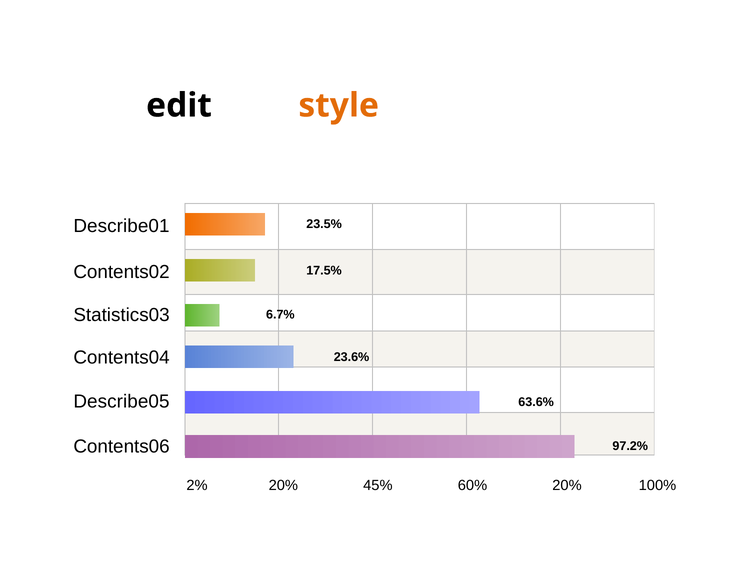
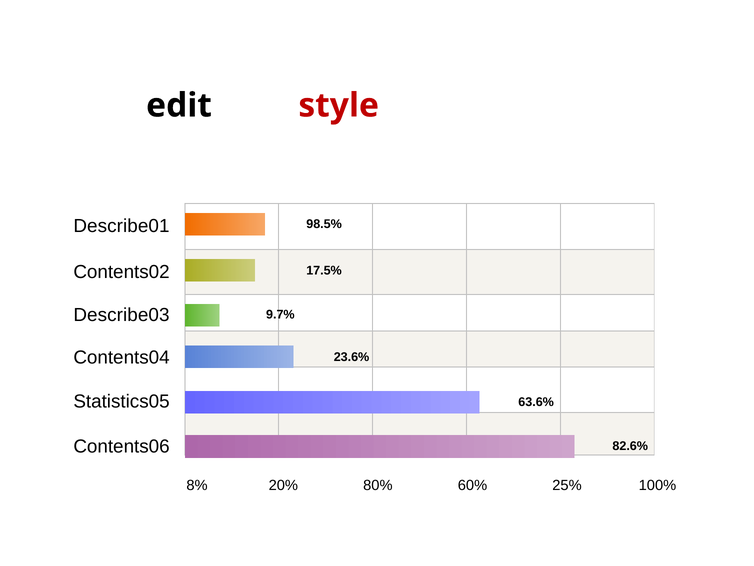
style colour: orange -> red
23.5%: 23.5% -> 98.5%
Statistics03: Statistics03 -> Describe03
6.7%: 6.7% -> 9.7%
Describe05: Describe05 -> Statistics05
97.2%: 97.2% -> 82.6%
2%: 2% -> 8%
45%: 45% -> 80%
60% 20%: 20% -> 25%
